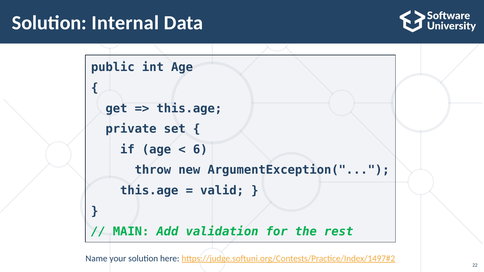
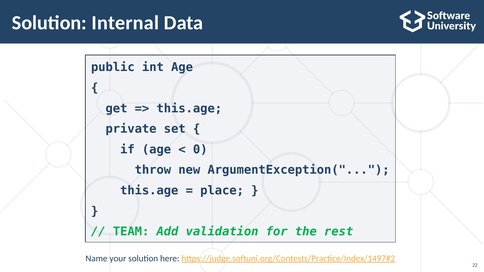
6: 6 -> 0
valid: valid -> place
MAIN: MAIN -> TEAM
